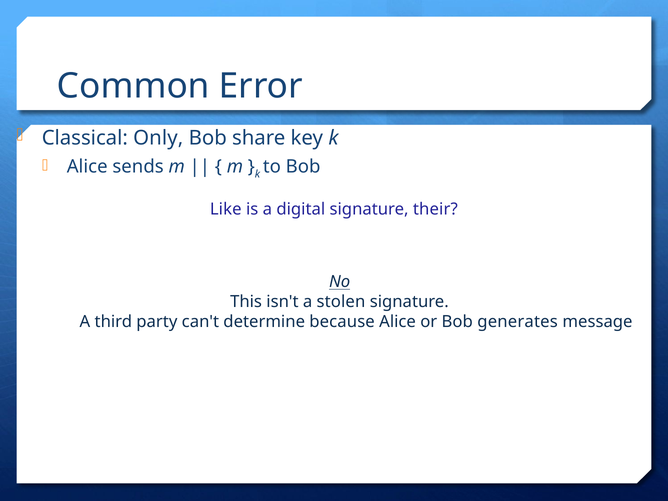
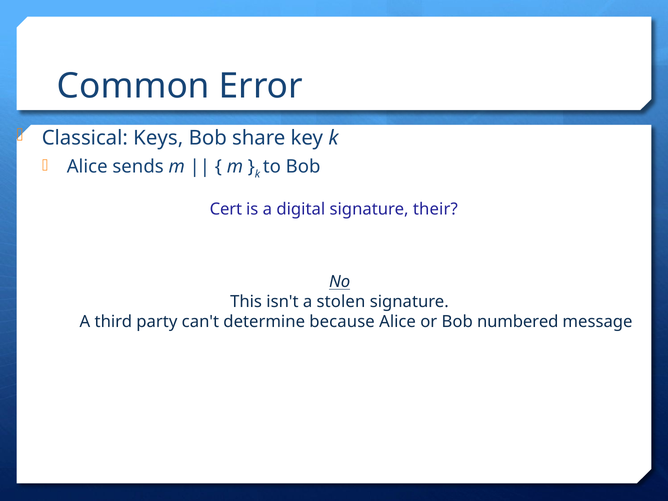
Only: Only -> Keys
Like: Like -> Cert
generates: generates -> numbered
